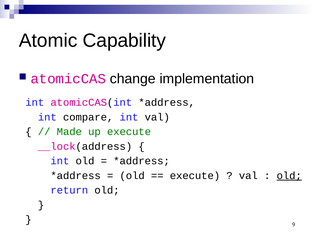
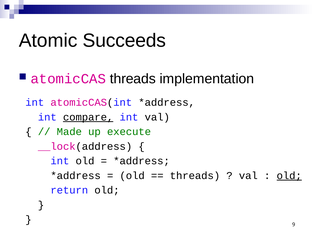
Capability: Capability -> Succeeds
atomicCAS change: change -> threads
compare underline: none -> present
execute at (195, 176): execute -> threads
